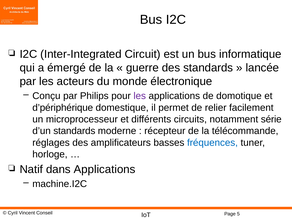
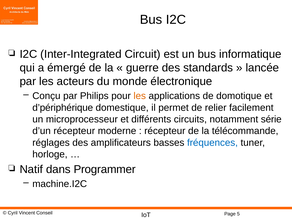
les at (140, 96) colour: purple -> orange
d’un standards: standards -> récepteur
dans Applications: Applications -> Programmer
